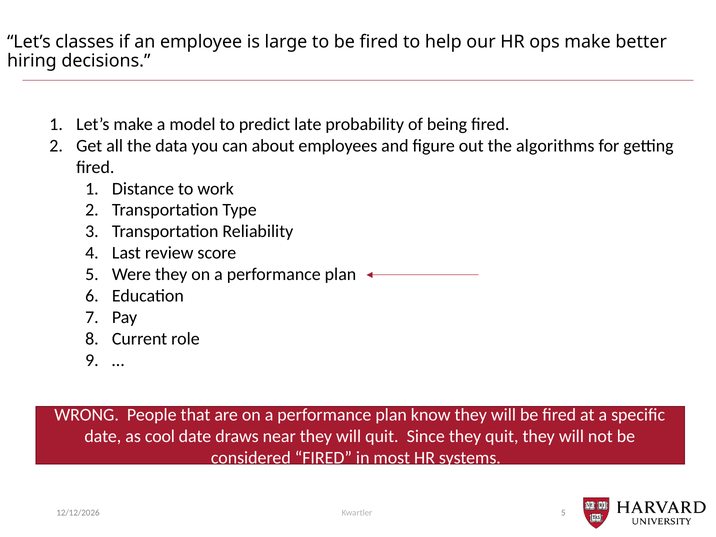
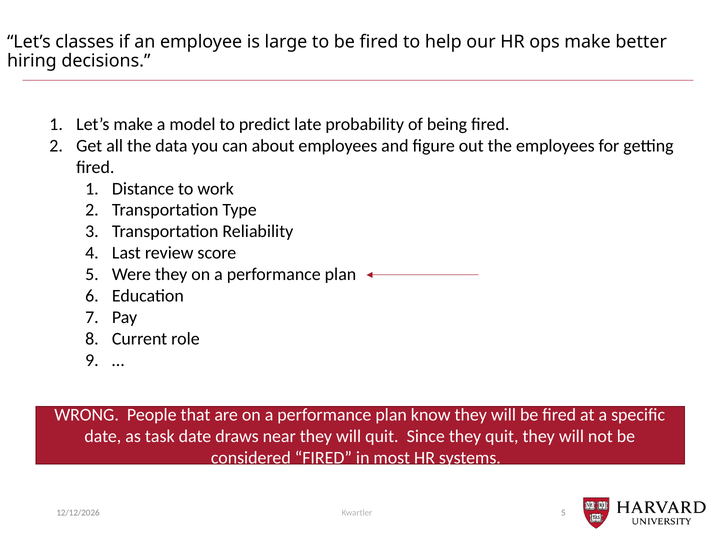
the algorithms: algorithms -> employees
cool: cool -> task
